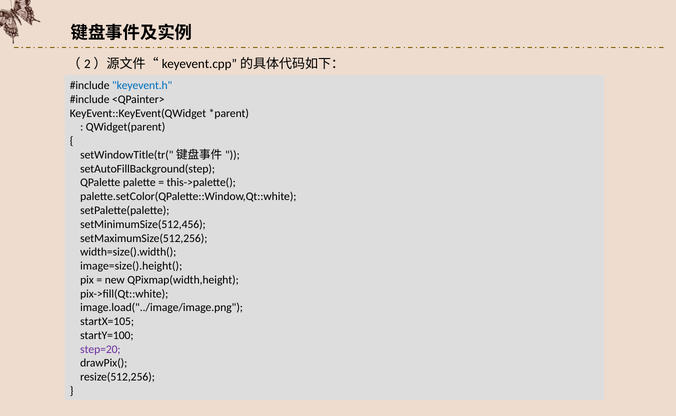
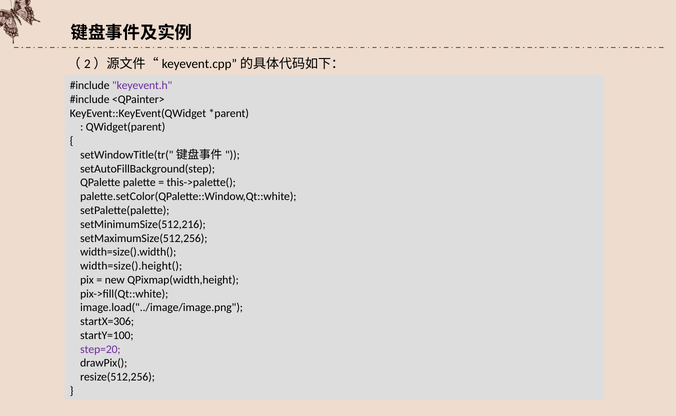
keyevent.h colour: blue -> purple
setMinimumSize(512,456: setMinimumSize(512,456 -> setMinimumSize(512,216
image=size().height(: image=size().height( -> width=size().height(
startX=105: startX=105 -> startX=306
